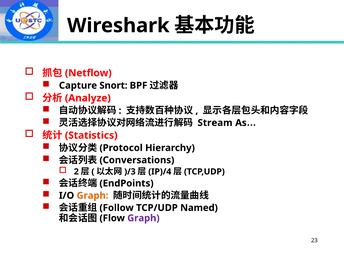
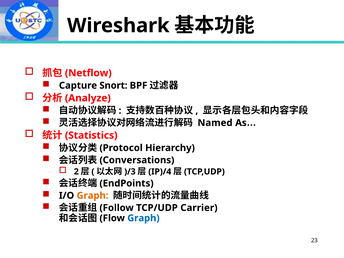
Stream: Stream -> Named
Named: Named -> Carrier
Graph at (143, 218) colour: purple -> blue
